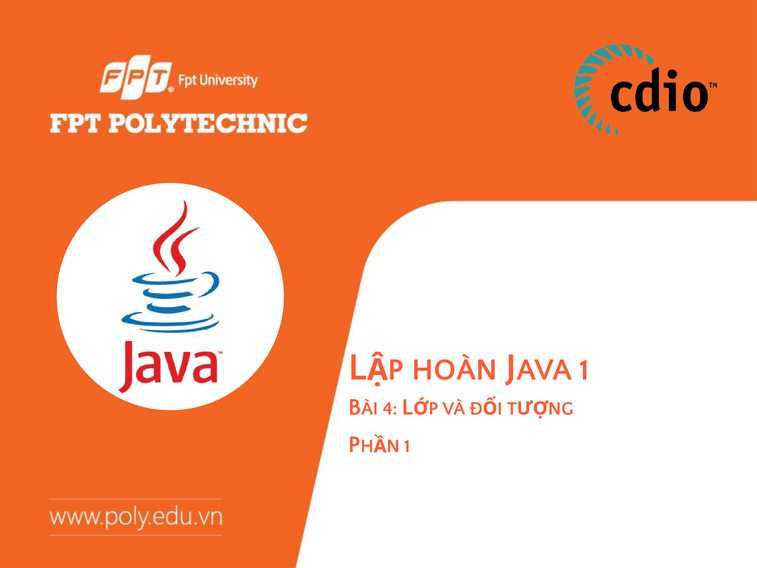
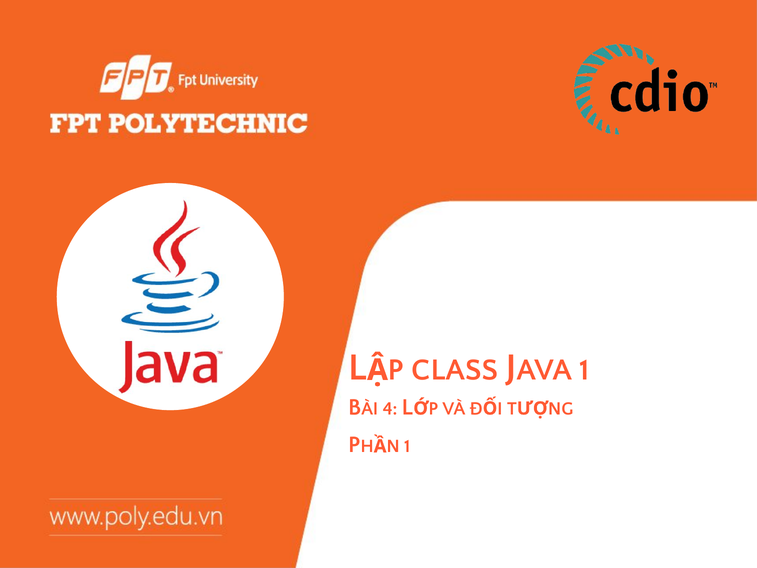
HOÀN: HOÀN -> CLASS
